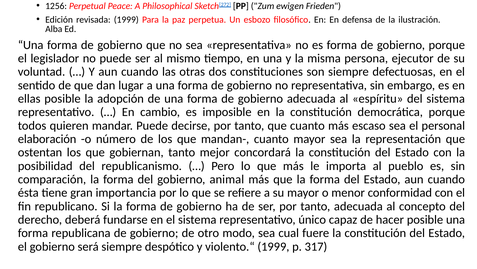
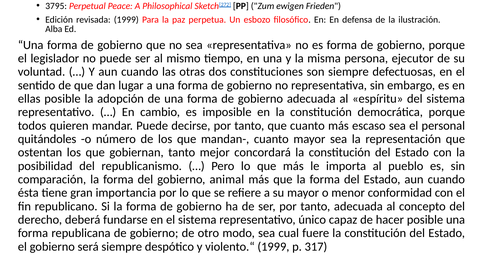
1256: 1256 -> 3795
elaboración: elaboración -> quitándoles
